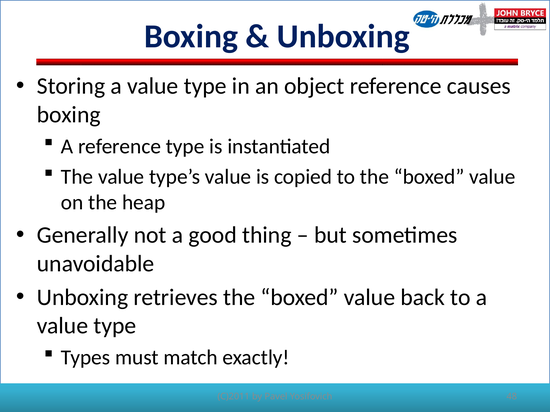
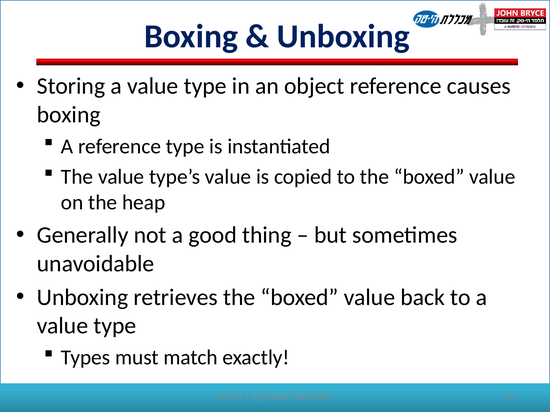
48: 48 -> 61
